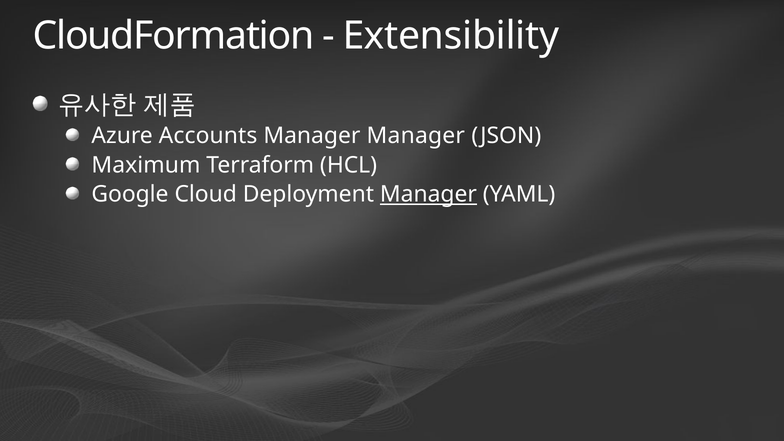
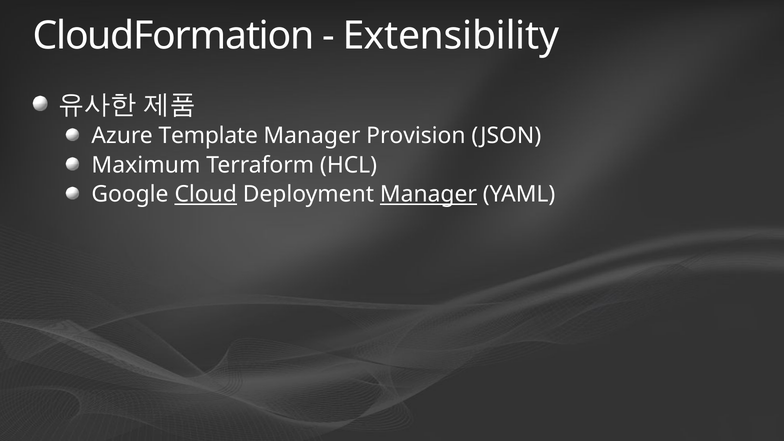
Accounts: Accounts -> Template
Manager Manager: Manager -> Provision
Cloud underline: none -> present
